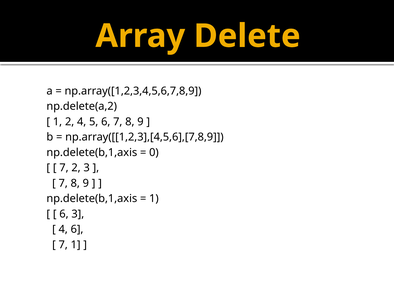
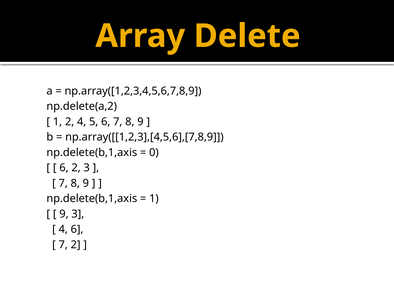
7 at (64, 168): 7 -> 6
6 at (64, 214): 6 -> 9
7 1: 1 -> 2
